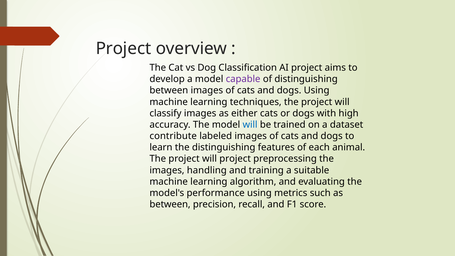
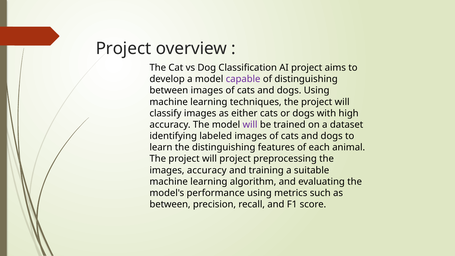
will at (250, 125) colour: blue -> purple
contribute: contribute -> identifying
images handling: handling -> accuracy
